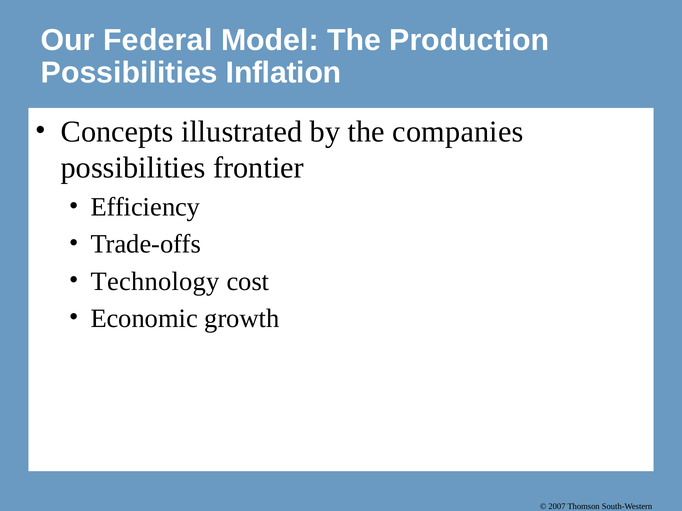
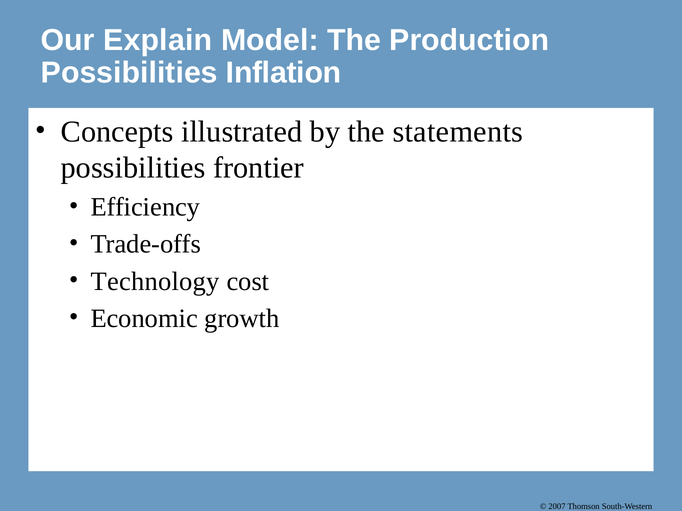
Federal: Federal -> Explain
companies: companies -> statements
